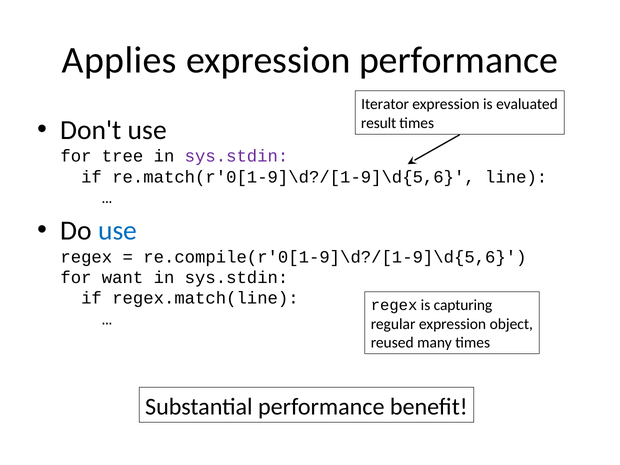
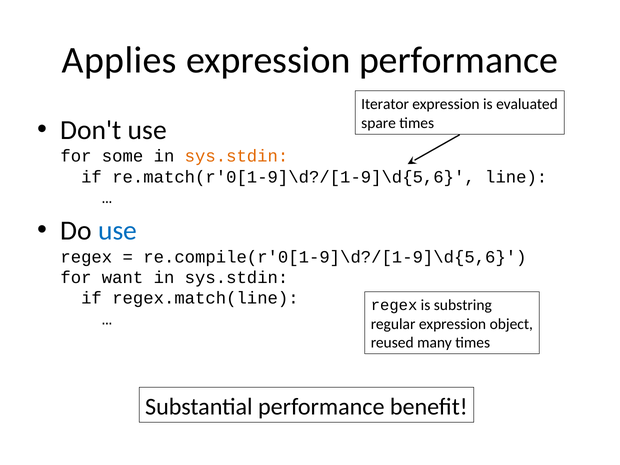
result: result -> spare
tree: tree -> some
sys.stdin at (237, 156) colour: purple -> orange
capturing: capturing -> substring
